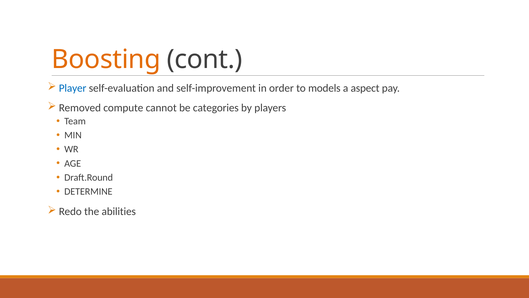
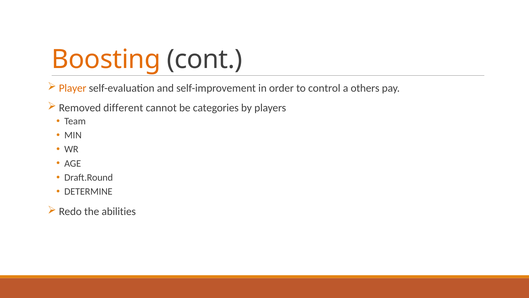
Player colour: blue -> orange
models: models -> control
aspect: aspect -> others
compute: compute -> different
